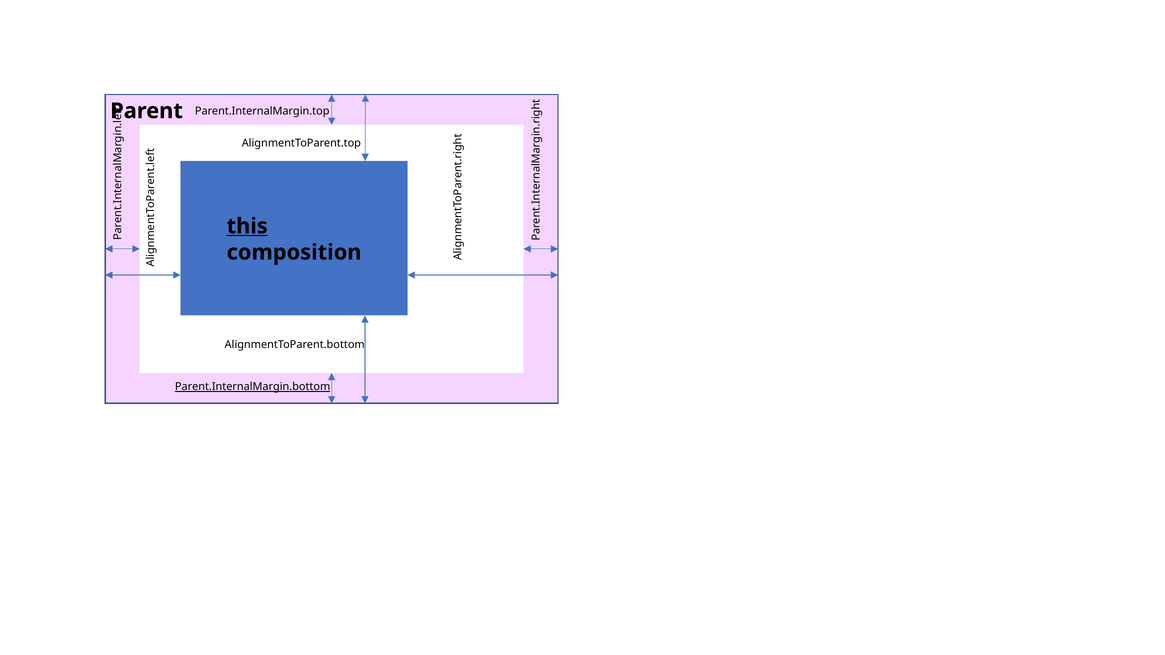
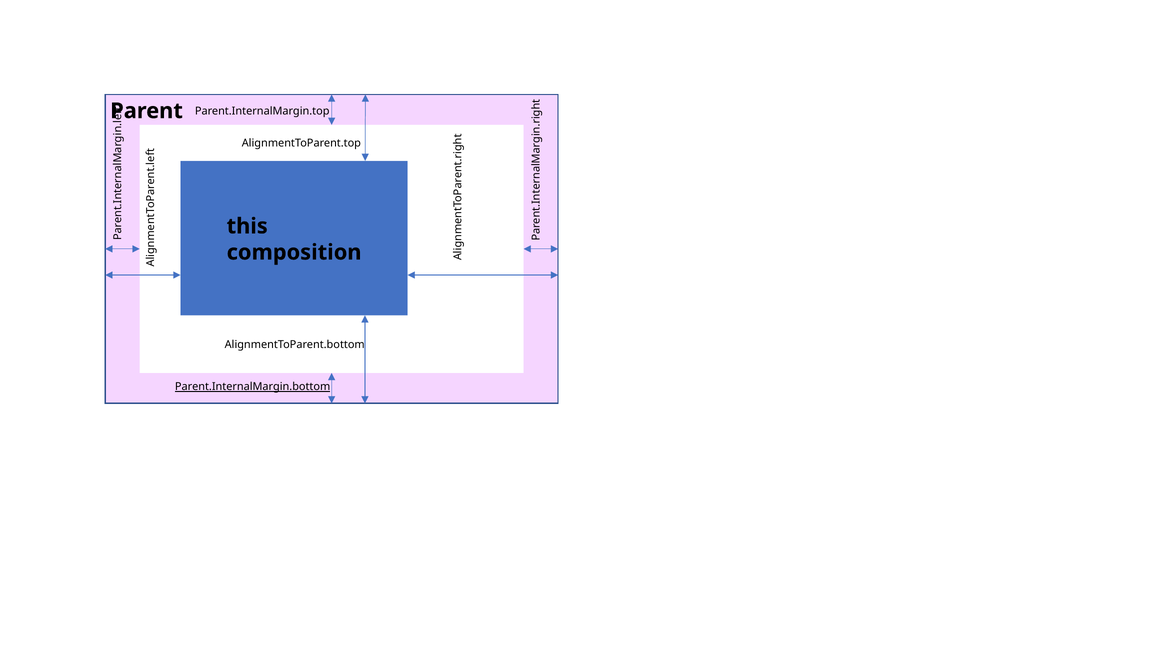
this underline: present -> none
